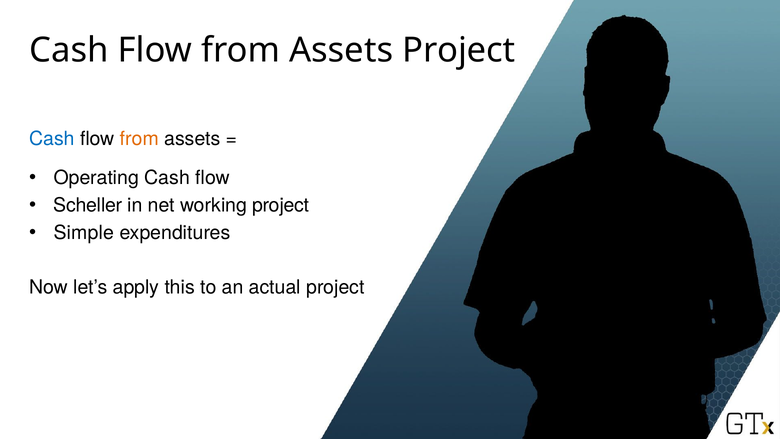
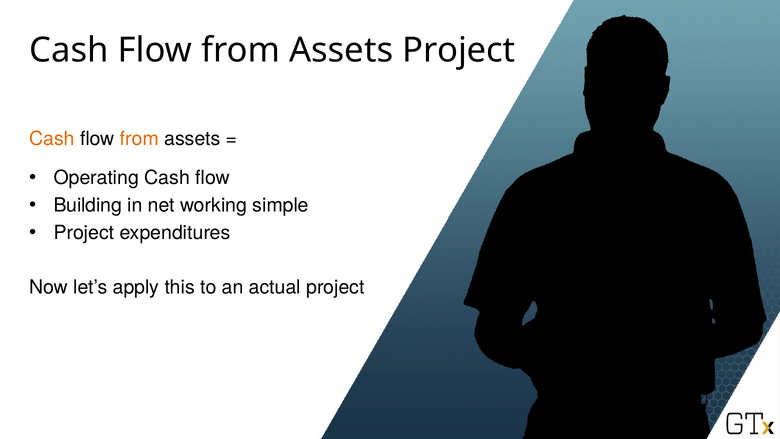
Cash at (52, 139) colour: blue -> orange
Scheller: Scheller -> Building
working project: project -> simple
Simple at (84, 233): Simple -> Project
